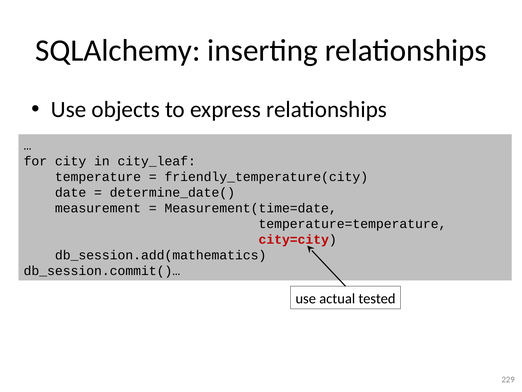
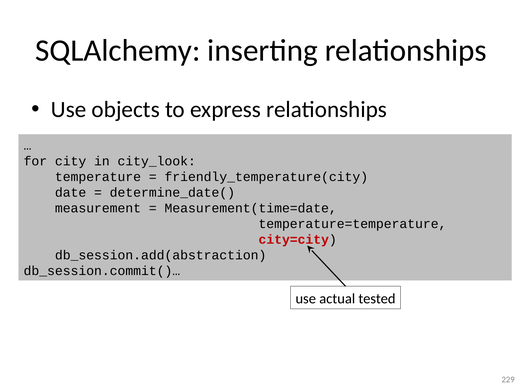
city_leaf: city_leaf -> city_look
db_session.add(mathematics: db_session.add(mathematics -> db_session.add(abstraction
